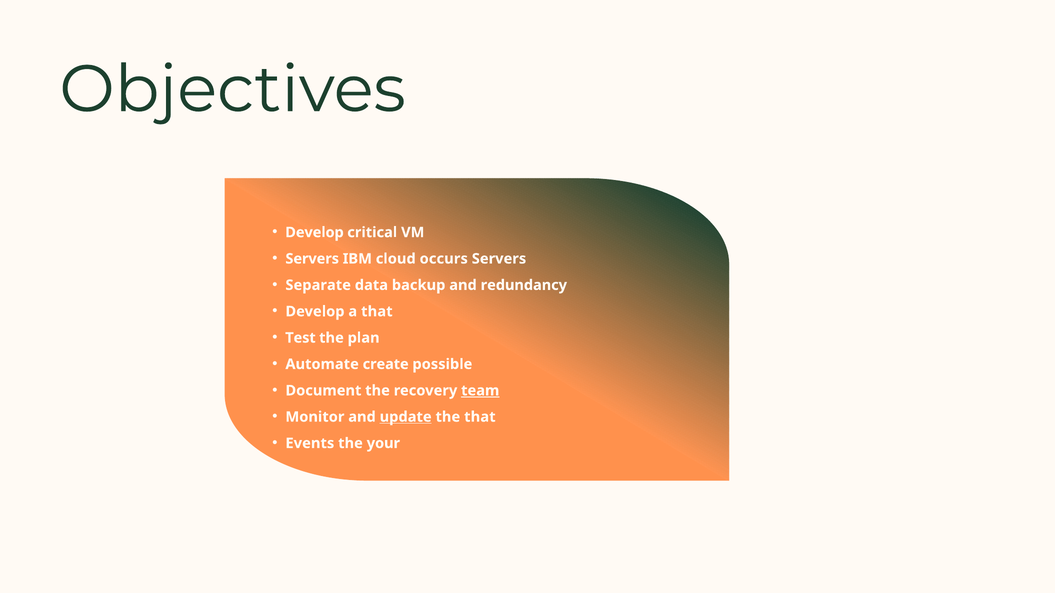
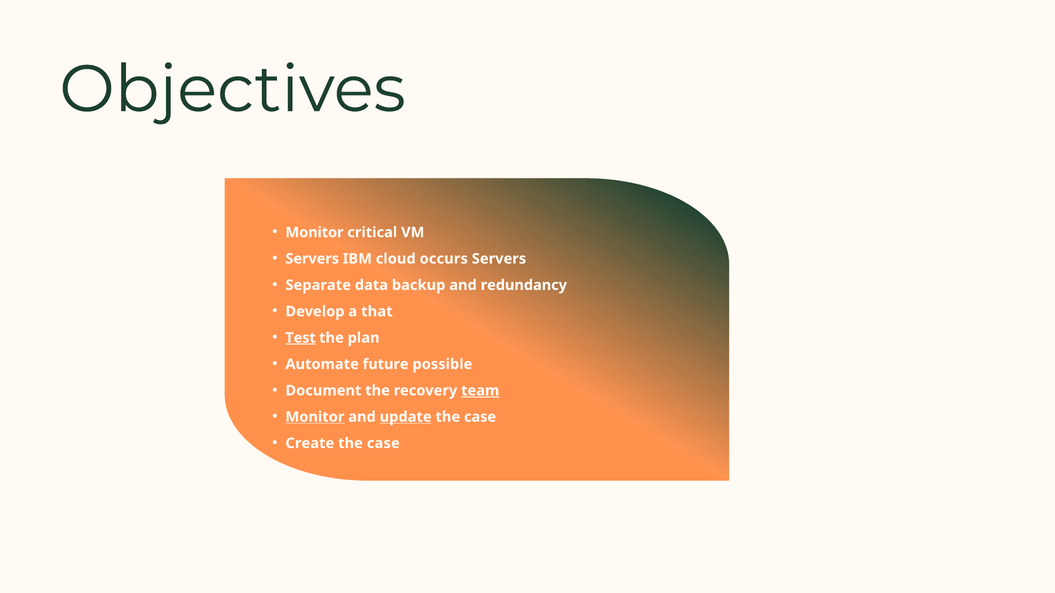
Develop at (314, 233): Develop -> Monitor
Test underline: none -> present
create: create -> future
Monitor at (315, 417) underline: none -> present
that at (480, 417): that -> case
Events: Events -> Create
your at (383, 444): your -> case
